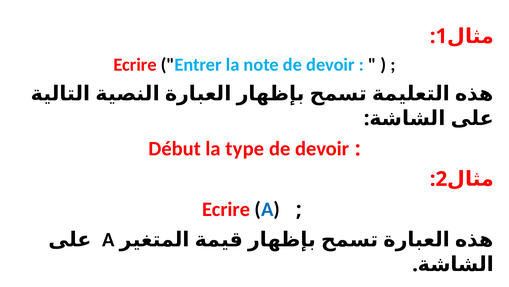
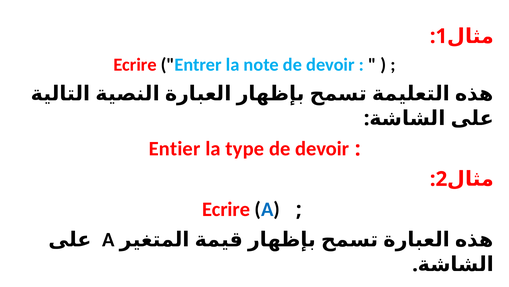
Début: Début -> Entier
